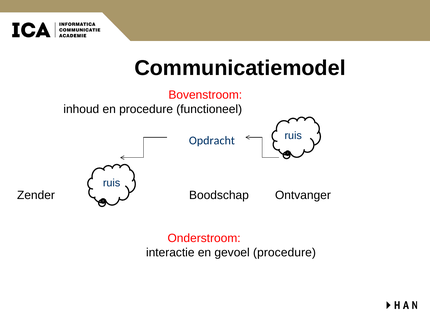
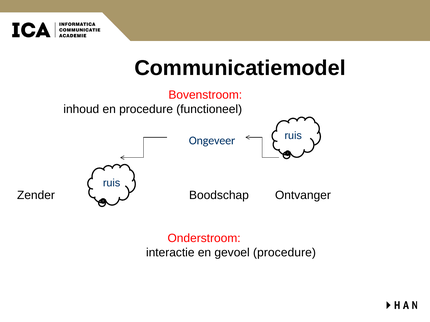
Opdracht: Opdracht -> Ongeveer
